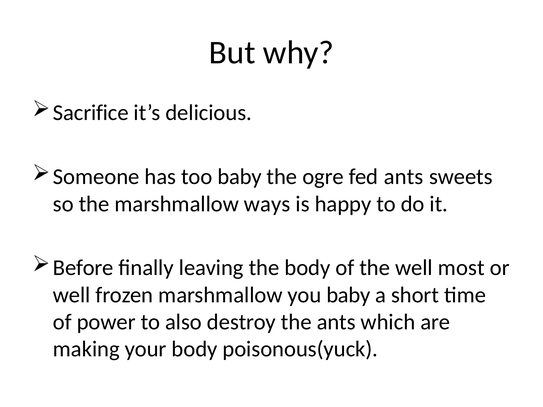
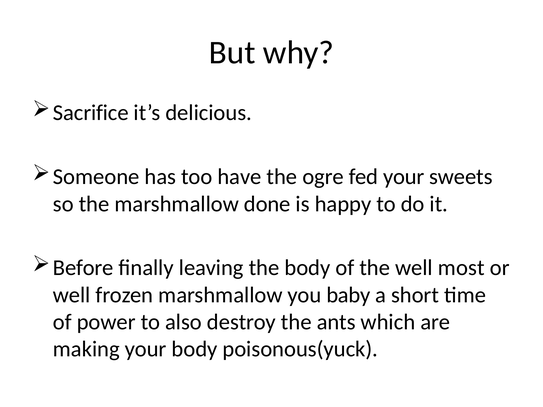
too baby: baby -> have
fed ants: ants -> your
ways: ways -> done
